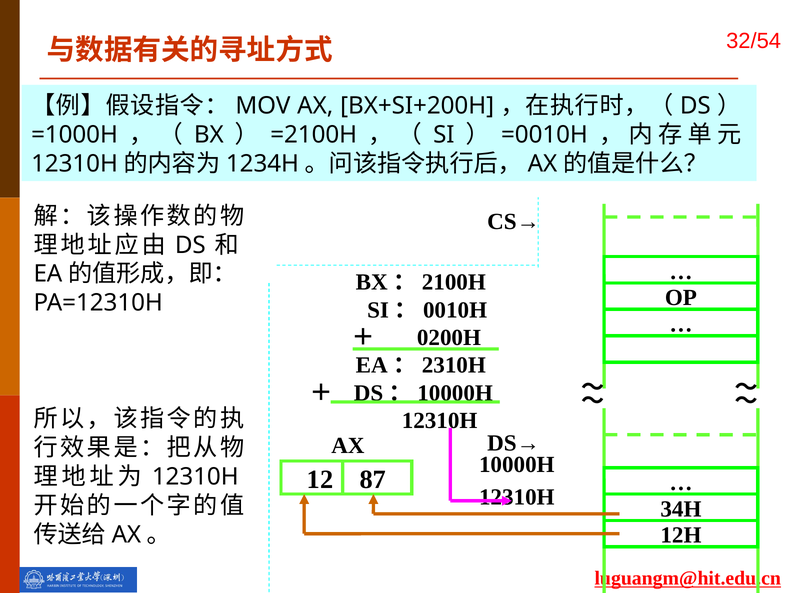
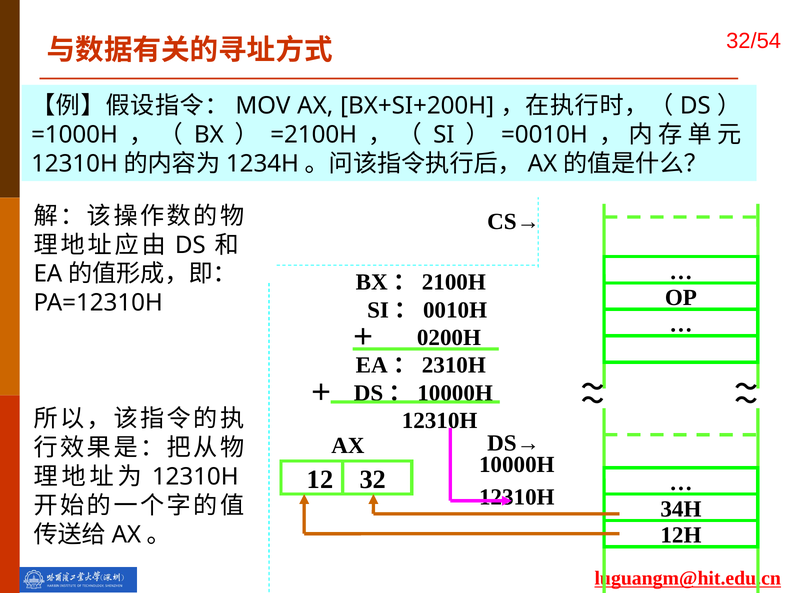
87: 87 -> 32
